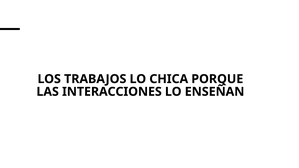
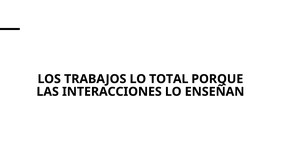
CHICA: CHICA -> TOTAL
